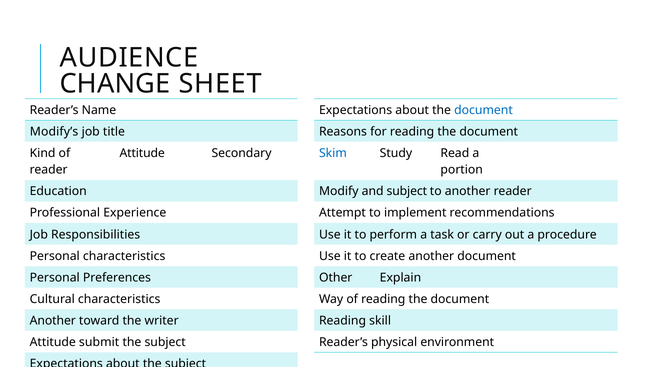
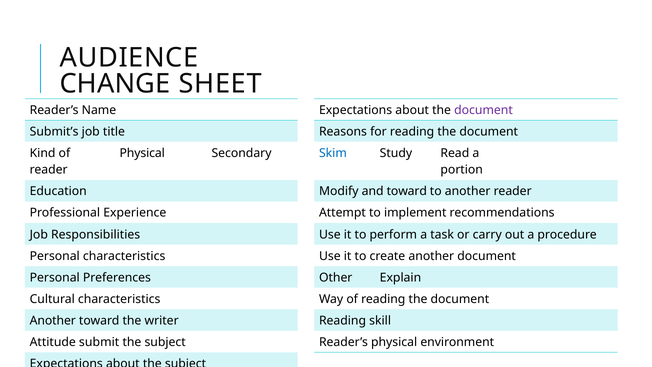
document at (484, 110) colour: blue -> purple
Modify’s: Modify’s -> Submit’s
Attitude at (142, 153): Attitude -> Physical
and subject: subject -> toward
